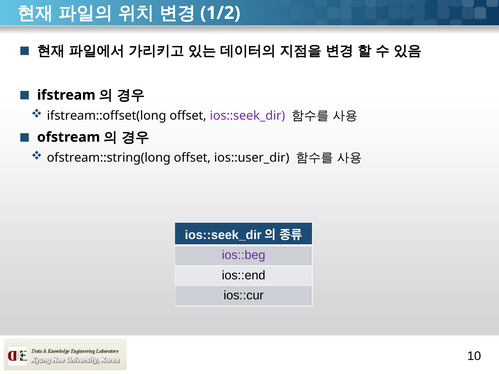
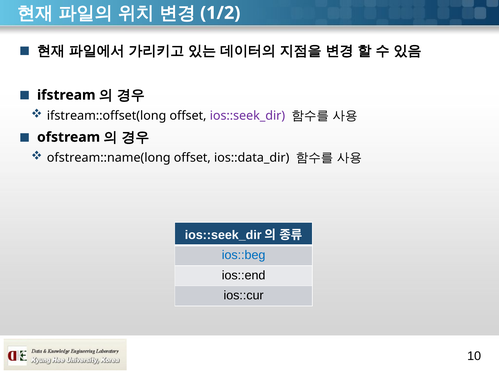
ofstream::string(long: ofstream::string(long -> ofstream::name(long
ios::user_dir: ios::user_dir -> ios::data_dir
ios::beg colour: purple -> blue
